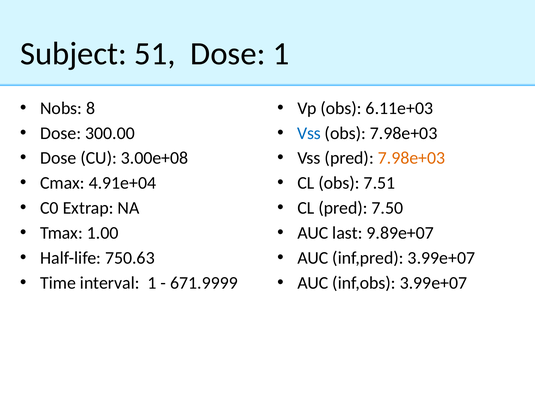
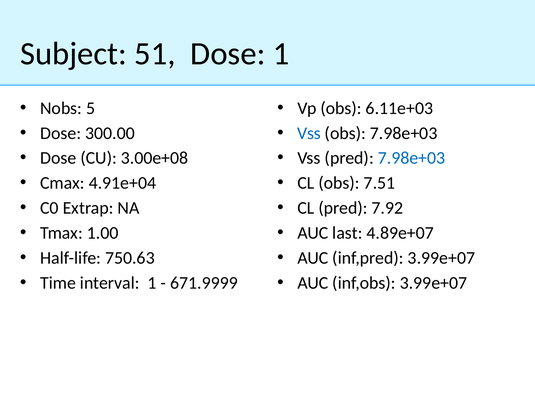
8: 8 -> 5
7.98e+03 at (412, 158) colour: orange -> blue
7.50: 7.50 -> 7.92
9.89e+07: 9.89e+07 -> 4.89e+07
